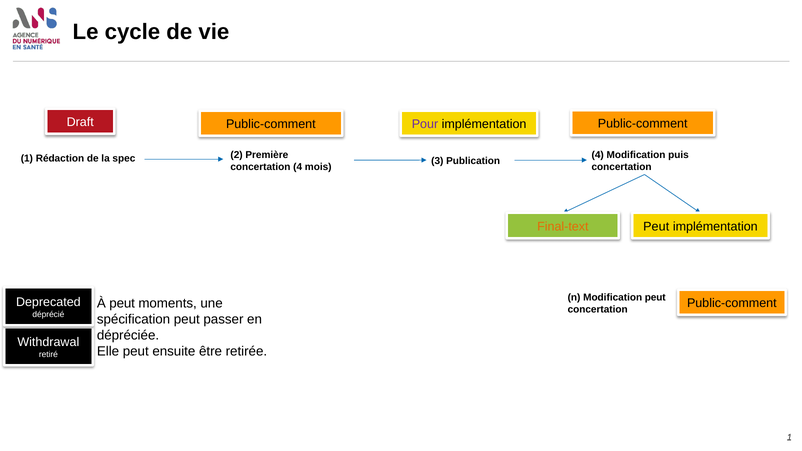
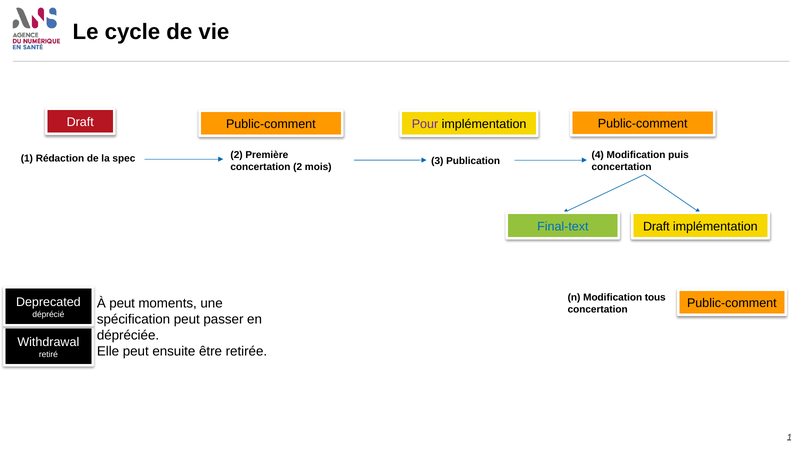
concertation 4: 4 -> 2
Final-text colour: orange -> blue
Peut at (656, 226): Peut -> Draft
Modification peut: peut -> tous
